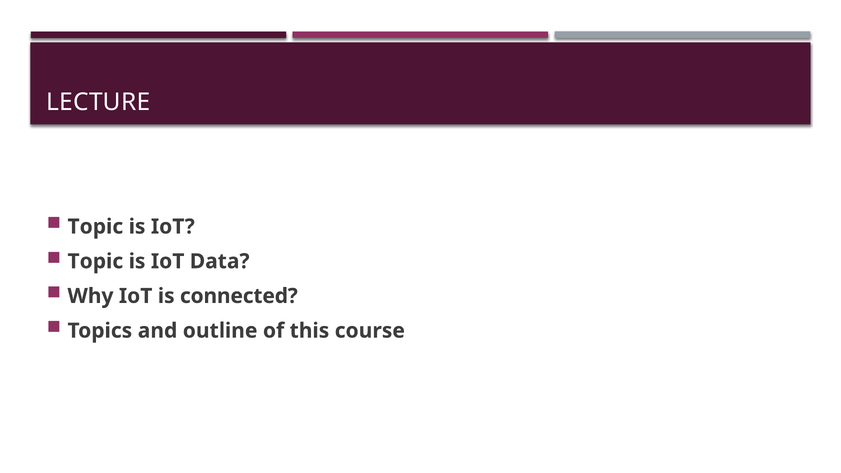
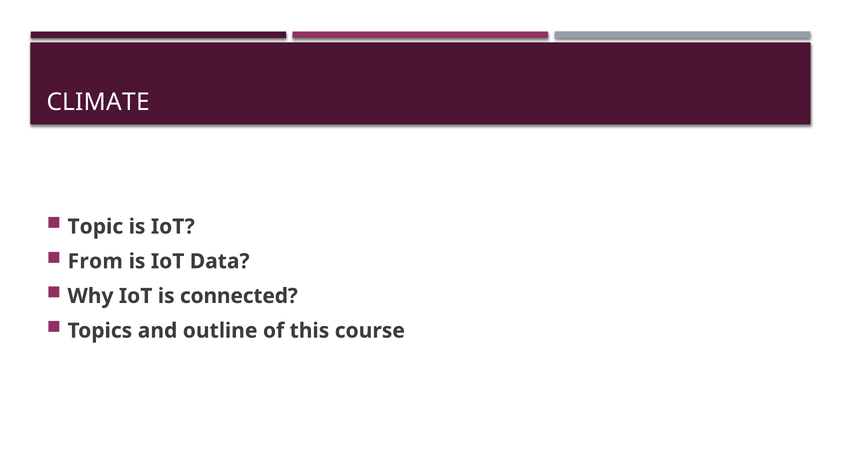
LECTURE: LECTURE -> CLIMATE
Topic at (95, 261): Topic -> From
